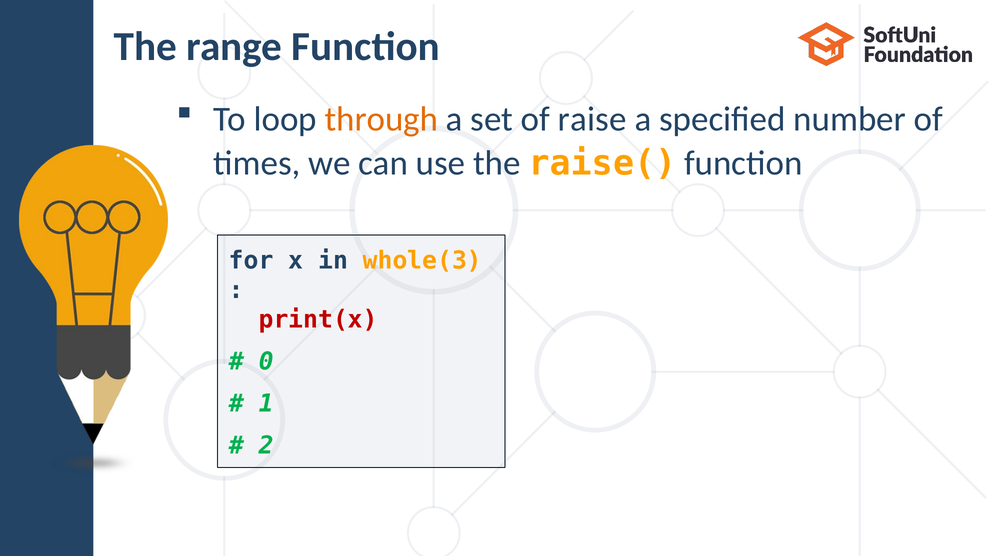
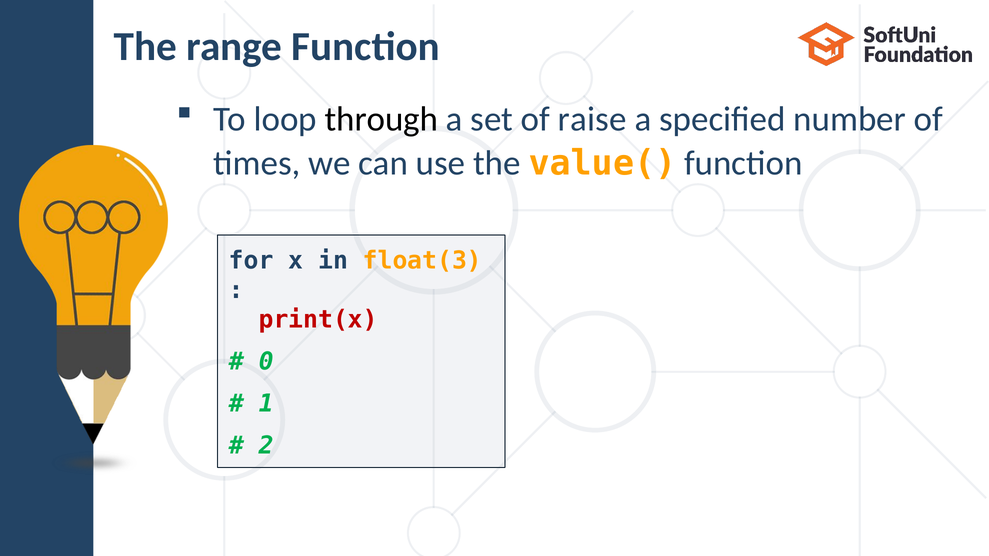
through colour: orange -> black
raise(: raise( -> value(
whole(3: whole(3 -> float(3
